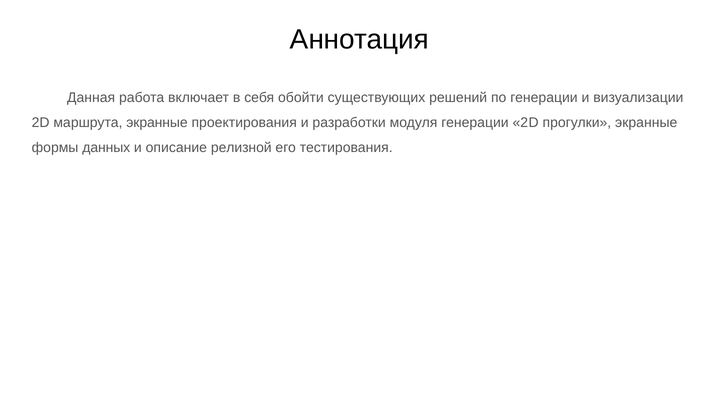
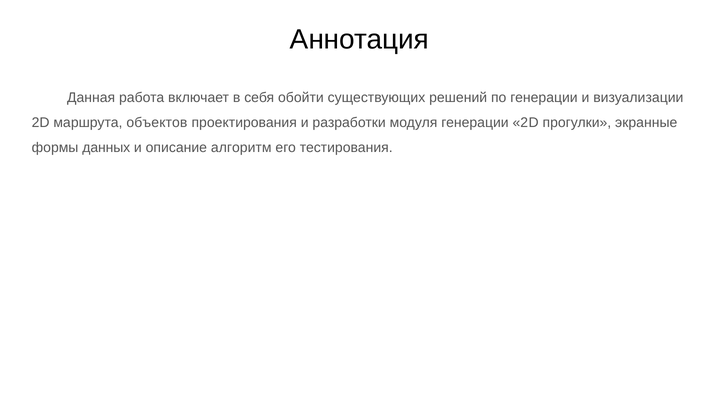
маршрута экранные: экранные -> объектов
релизной: релизной -> алгоритм
